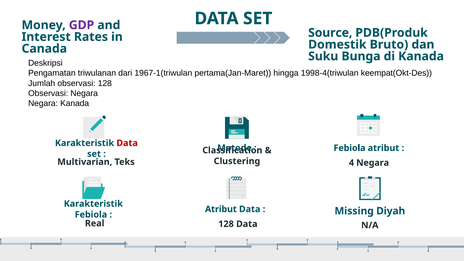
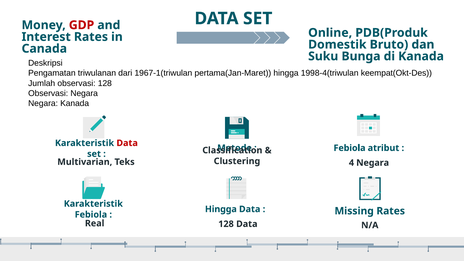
GDP colour: purple -> red
Source: Source -> Online
Atribut at (221, 209): Atribut -> Hingga
Missing Diyah: Diyah -> Rates
